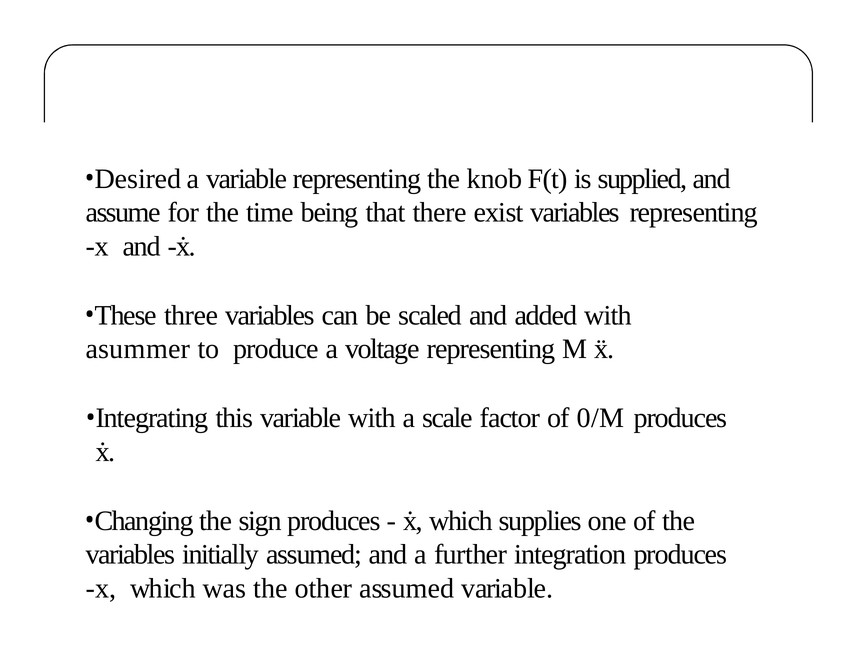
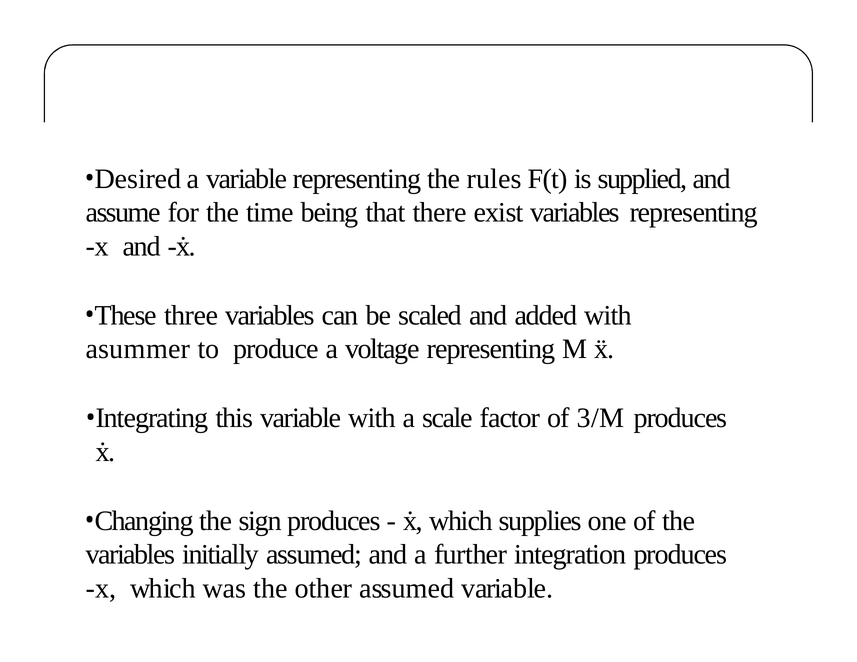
knob: knob -> rules
0/M: 0/M -> 3/M
